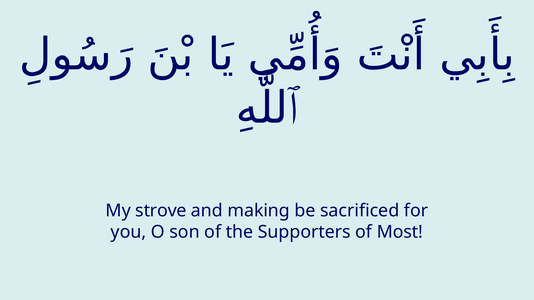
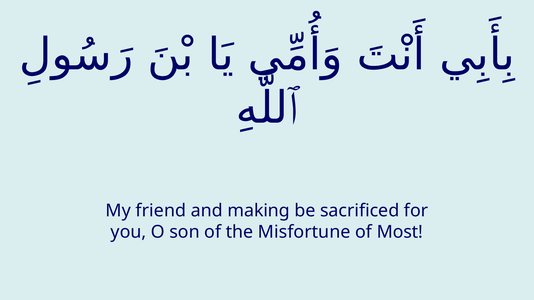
strove: strove -> friend
Supporters: Supporters -> Misfortune
